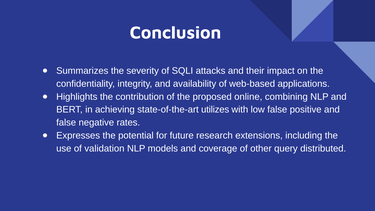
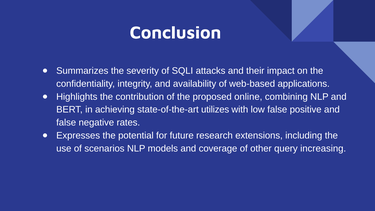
validation: validation -> scenarios
distributed: distributed -> increasing
